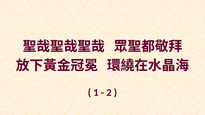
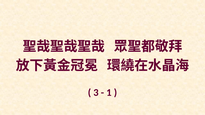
1: 1 -> 3
2: 2 -> 1
